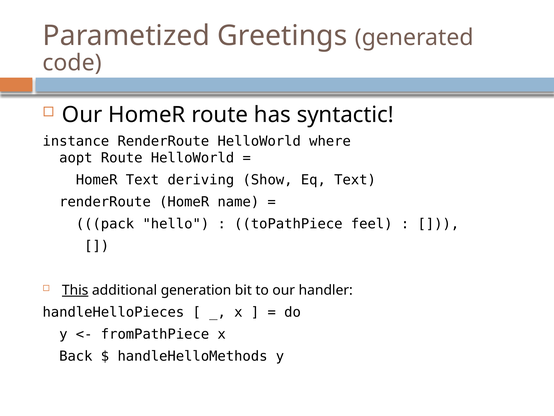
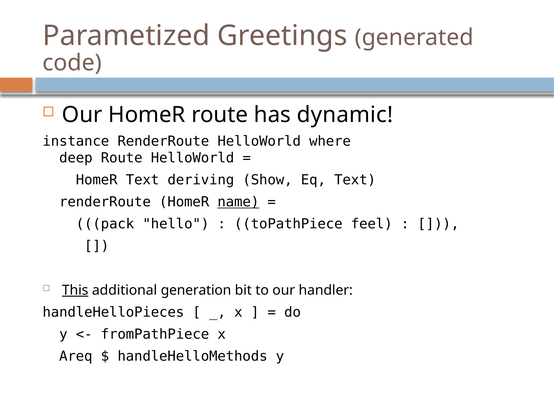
syntactic: syntactic -> dynamic
aopt: aopt -> deep
name underline: none -> present
Back: Back -> Areq
